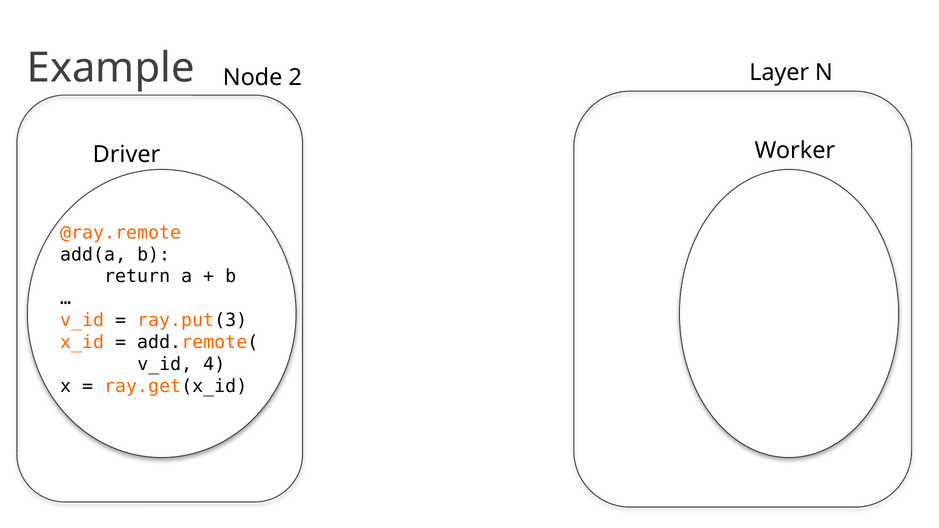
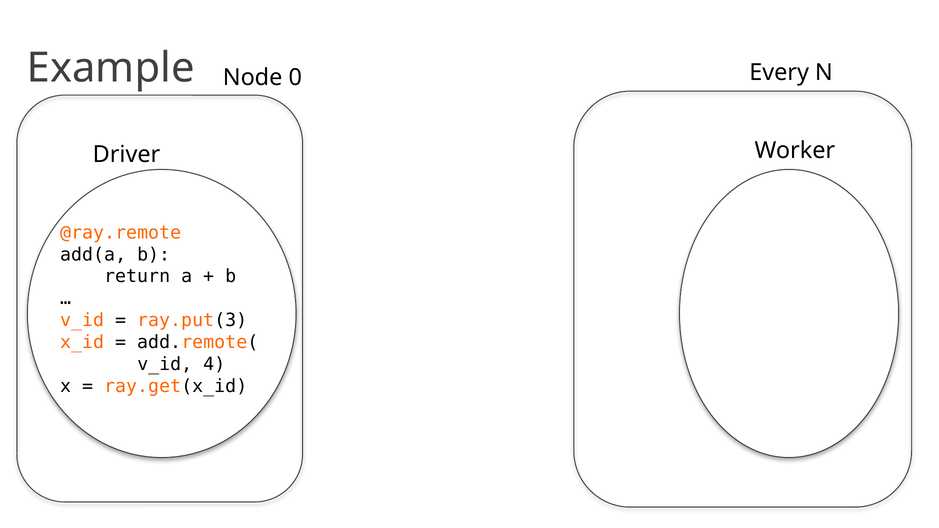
Layer: Layer -> Every
2: 2 -> 0
